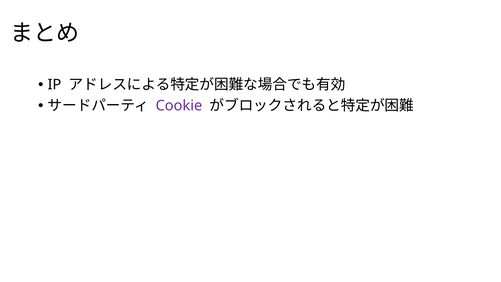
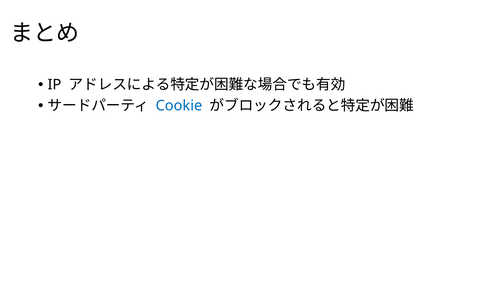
Cookie colour: purple -> blue
